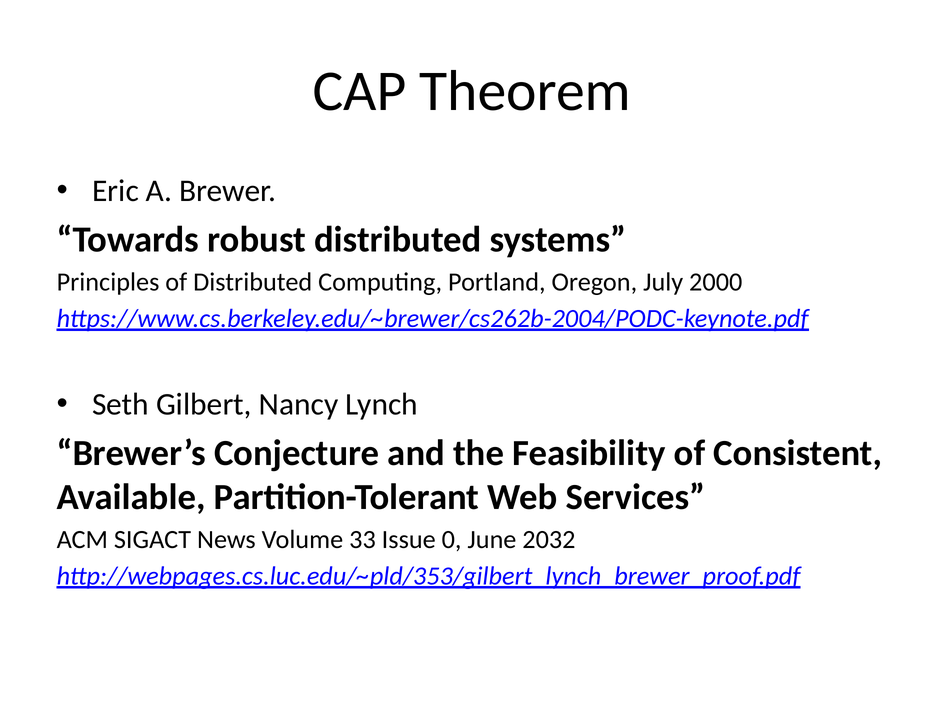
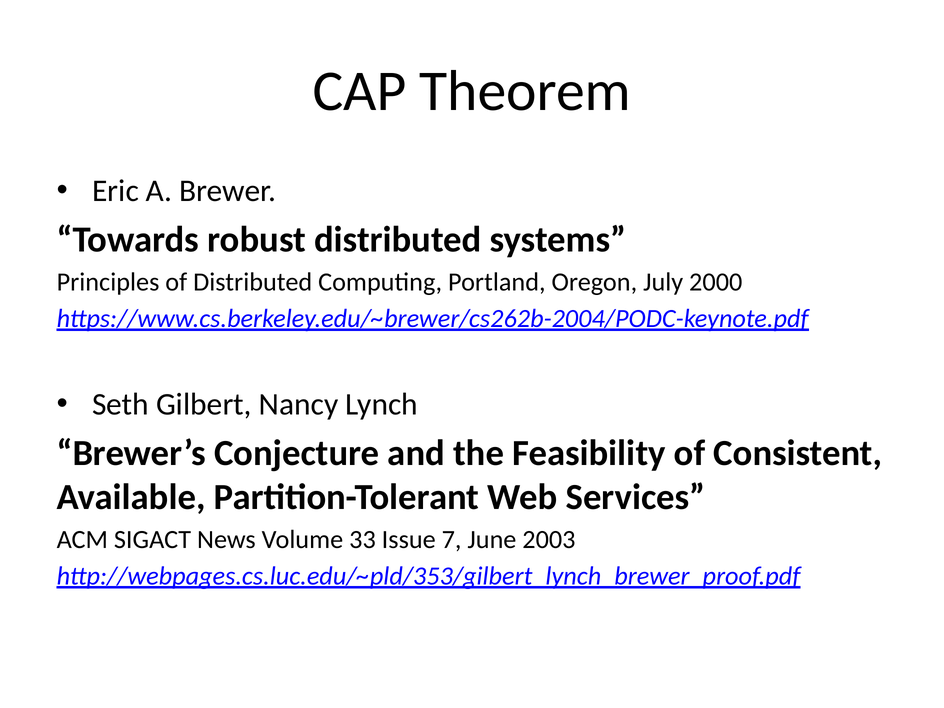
0: 0 -> 7
2032: 2032 -> 2003
